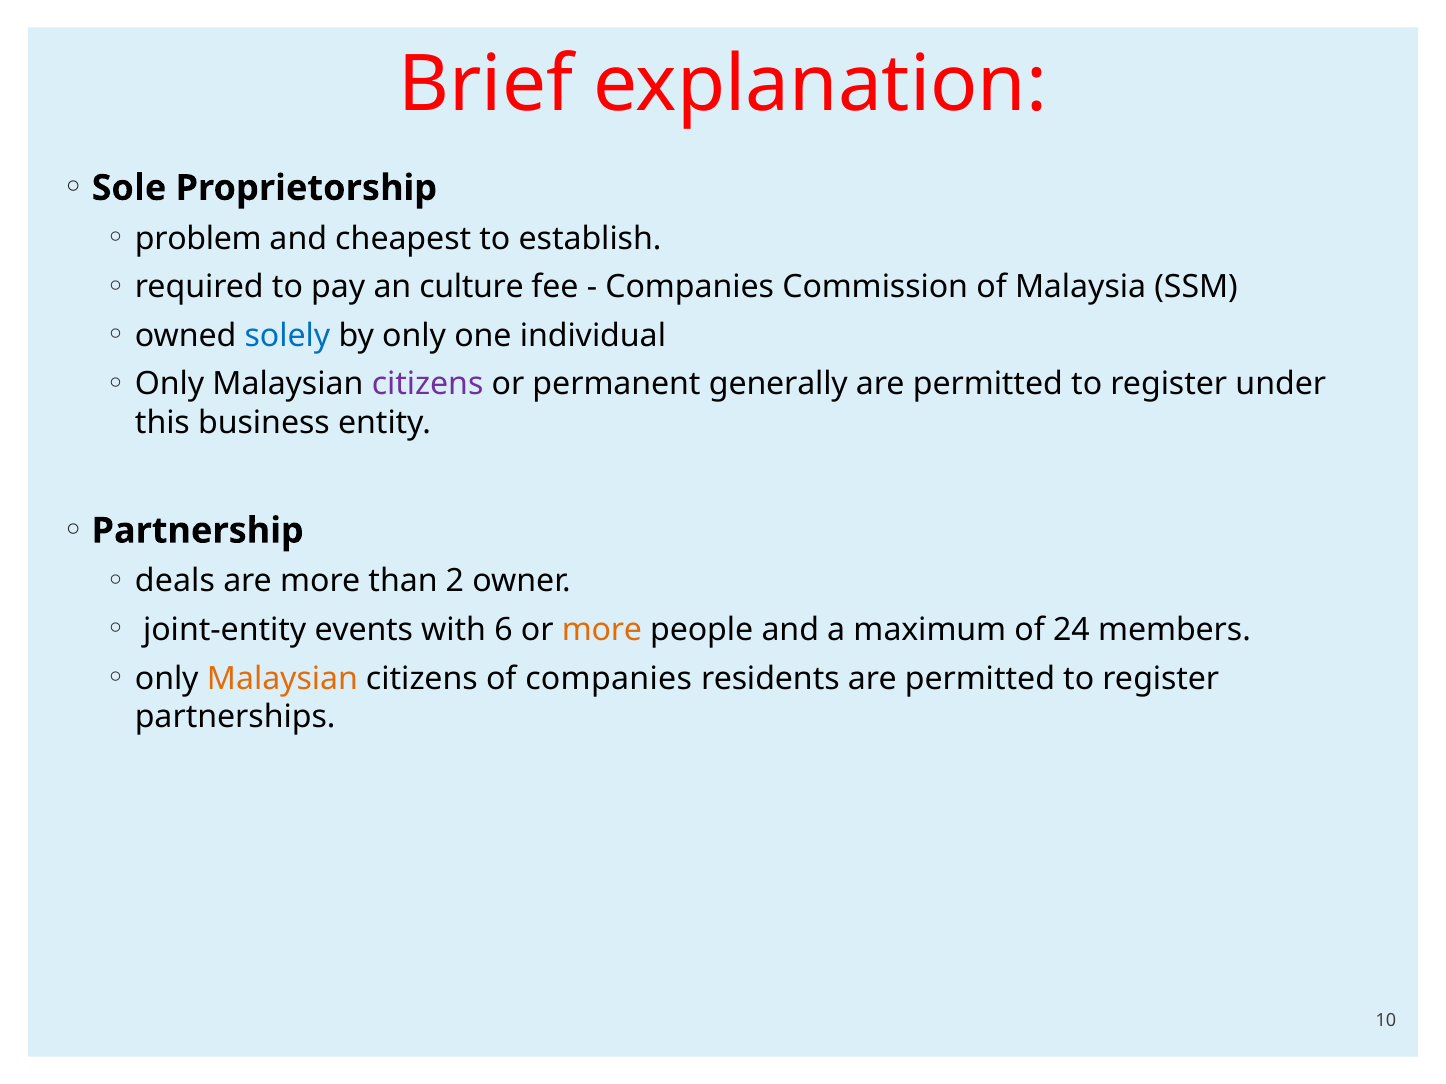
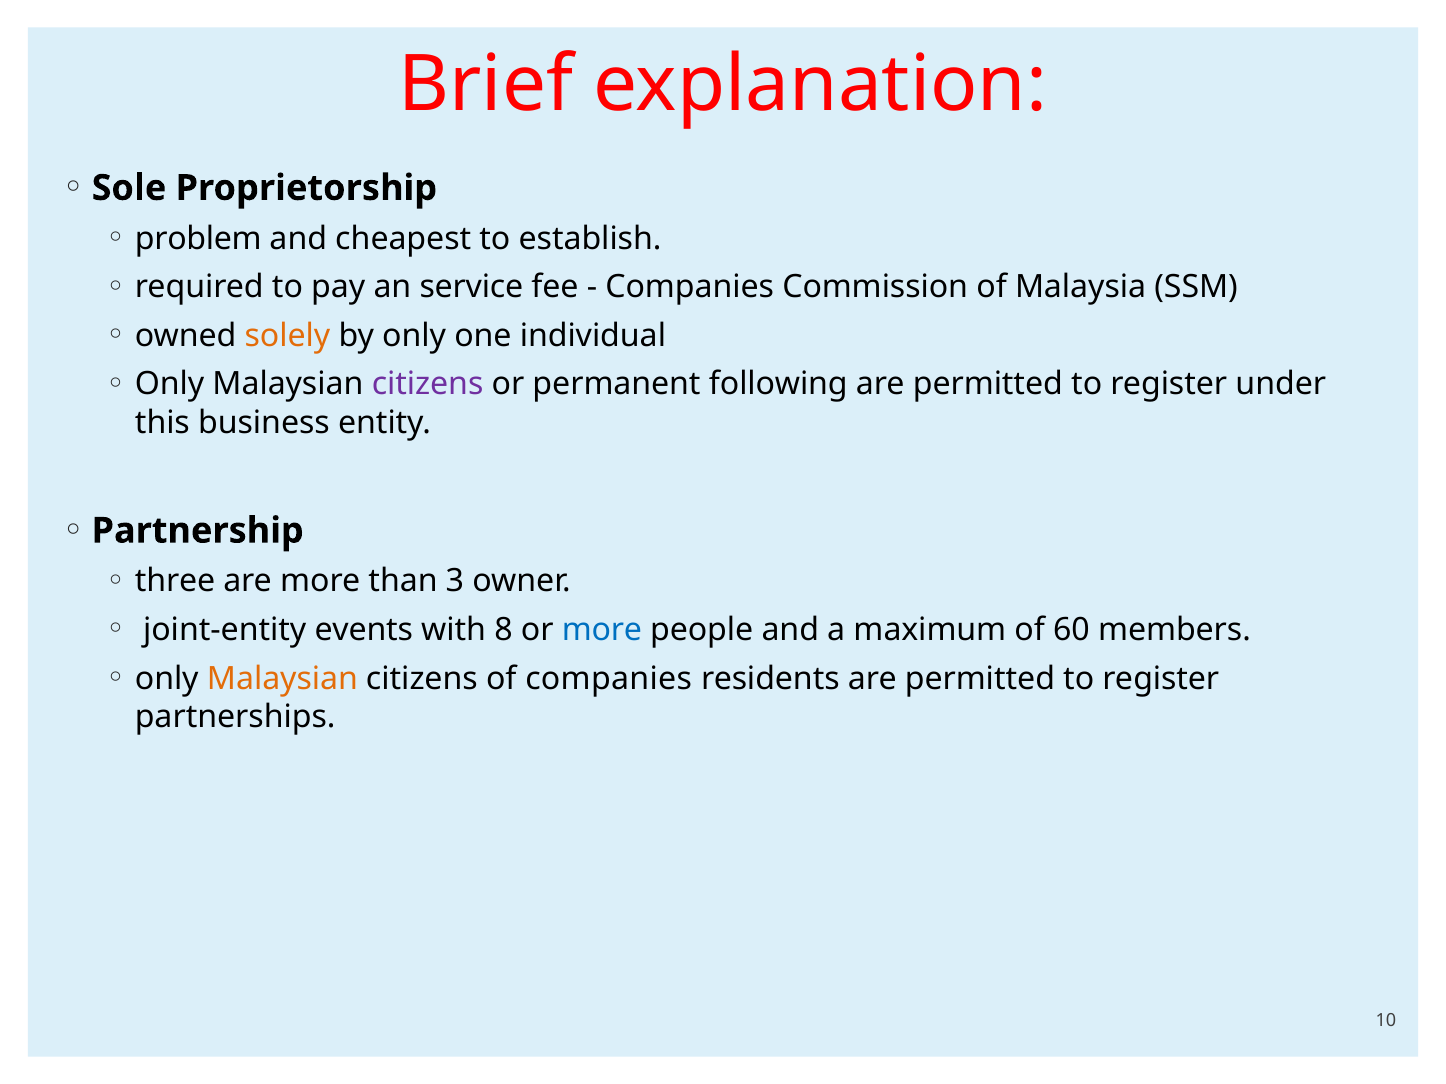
culture: culture -> service
solely colour: blue -> orange
generally: generally -> following
deals: deals -> three
2: 2 -> 3
6: 6 -> 8
more at (602, 630) colour: orange -> blue
24: 24 -> 60
